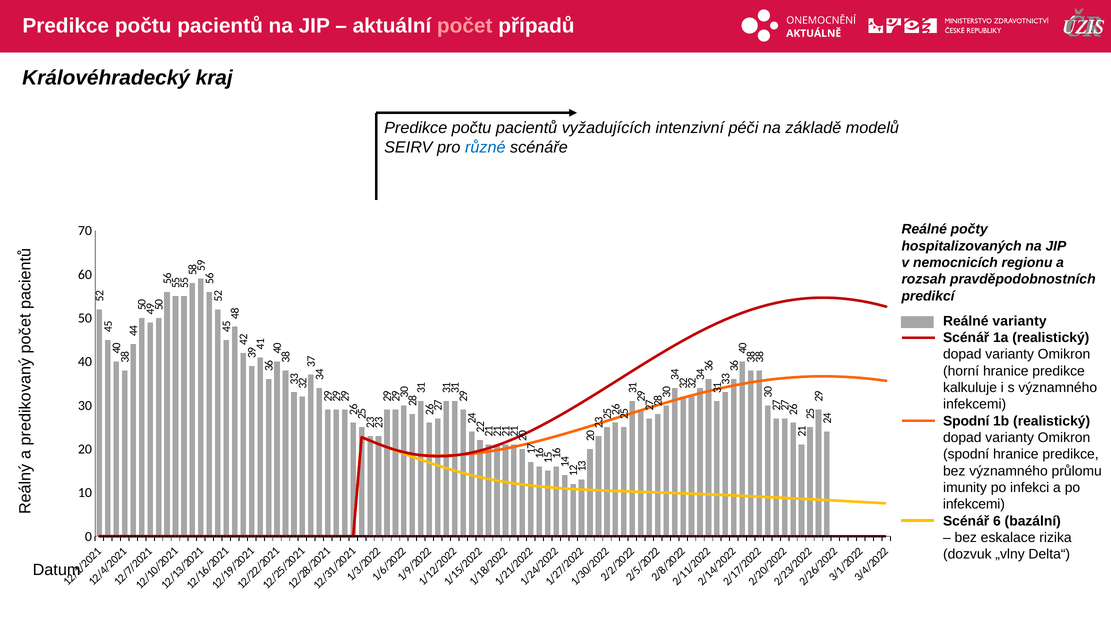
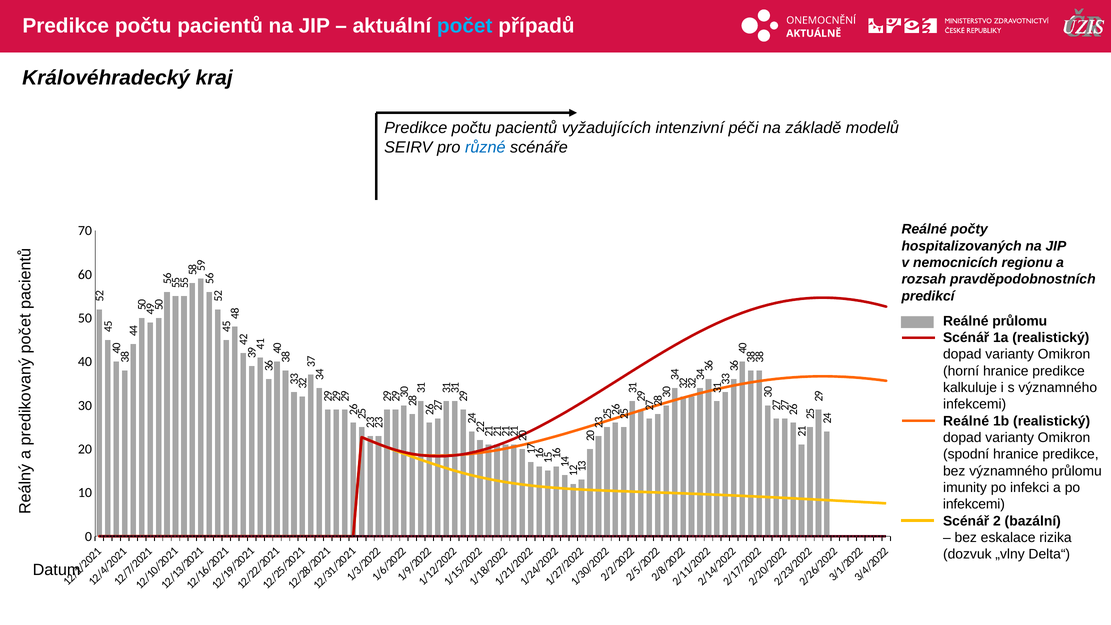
počet colour: pink -> light blue
Reálné varianty: varianty -> průlomu
Spodní at (966, 421): Spodní -> Reálné
Scénář 6: 6 -> 2
